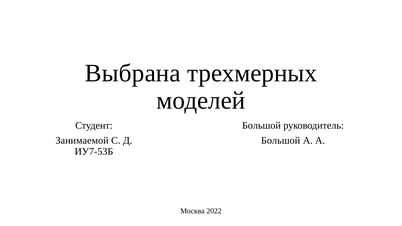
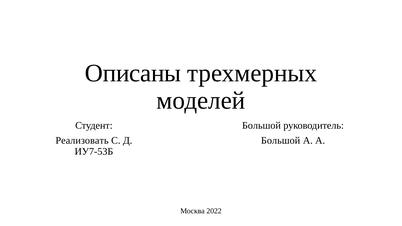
Выбрана: Выбрана -> Описаны
Занимаемой: Занимаемой -> Реализовать
